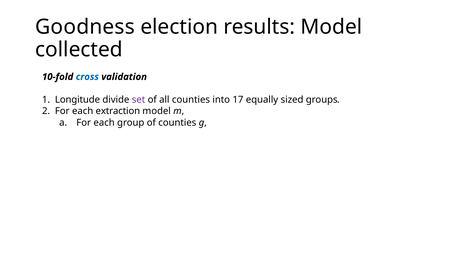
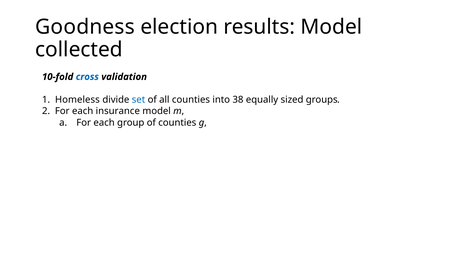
Longitude: Longitude -> Homeless
set colour: purple -> blue
17: 17 -> 38
extraction: extraction -> insurance
